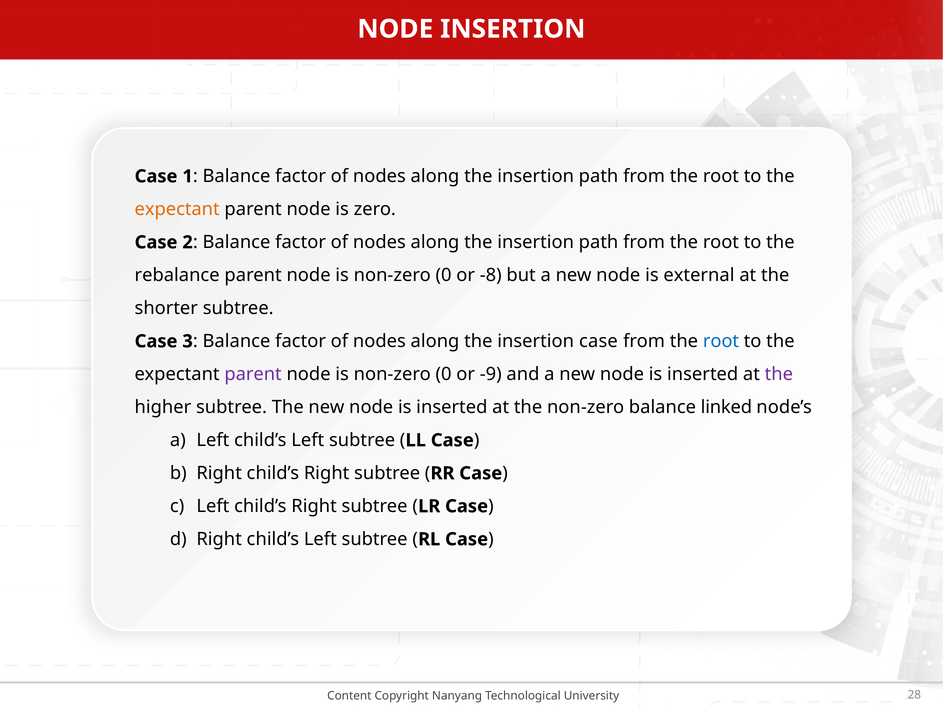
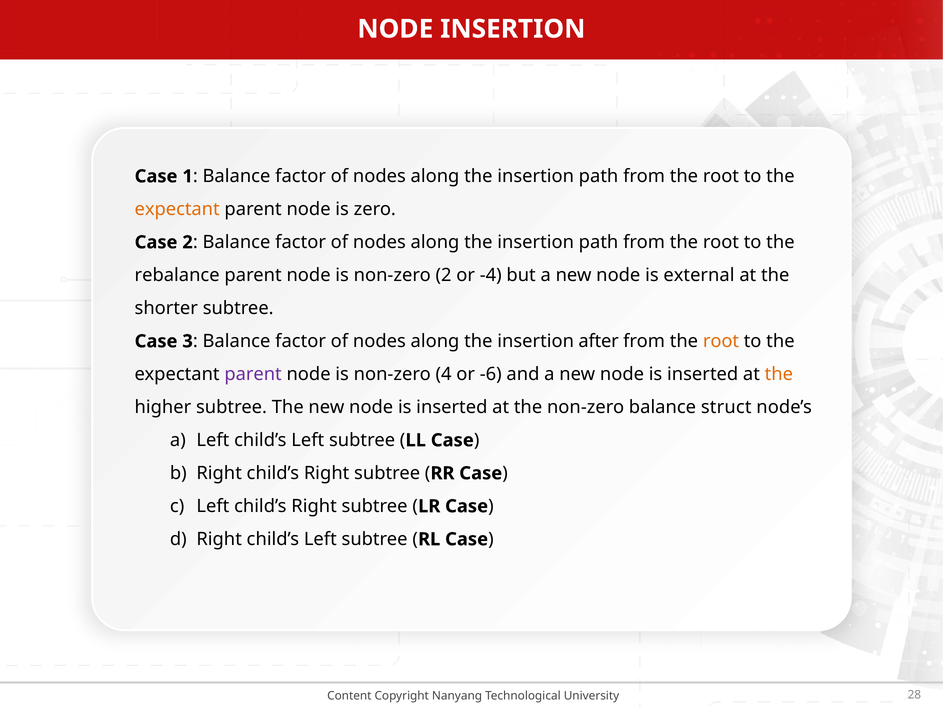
0 at (444, 275): 0 -> 2
-8: -8 -> -4
the insertion case: case -> after
root at (721, 341) colour: blue -> orange
0 at (444, 374): 0 -> 4
-9: -9 -> -6
the at (779, 374) colour: purple -> orange
linked: linked -> struct
